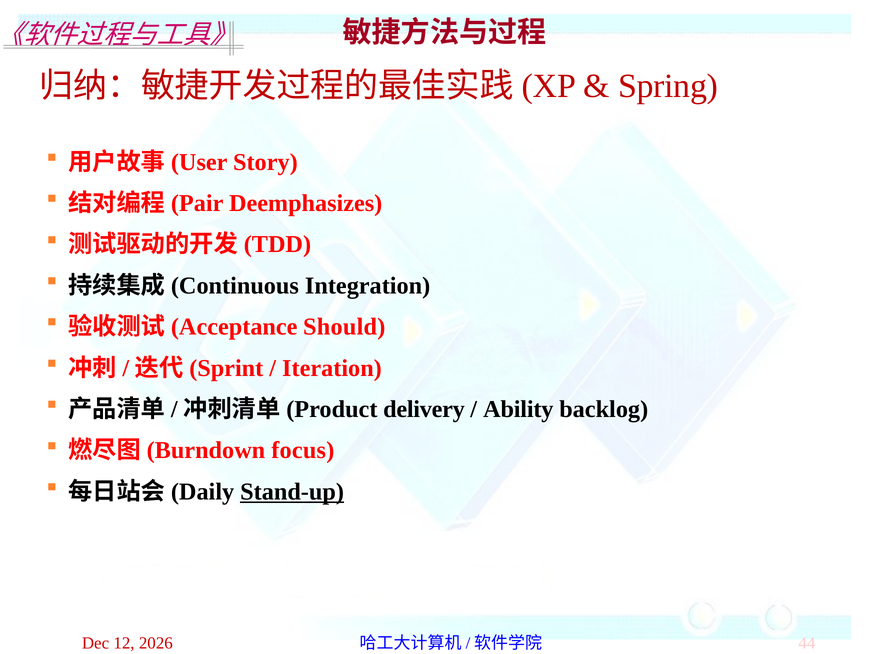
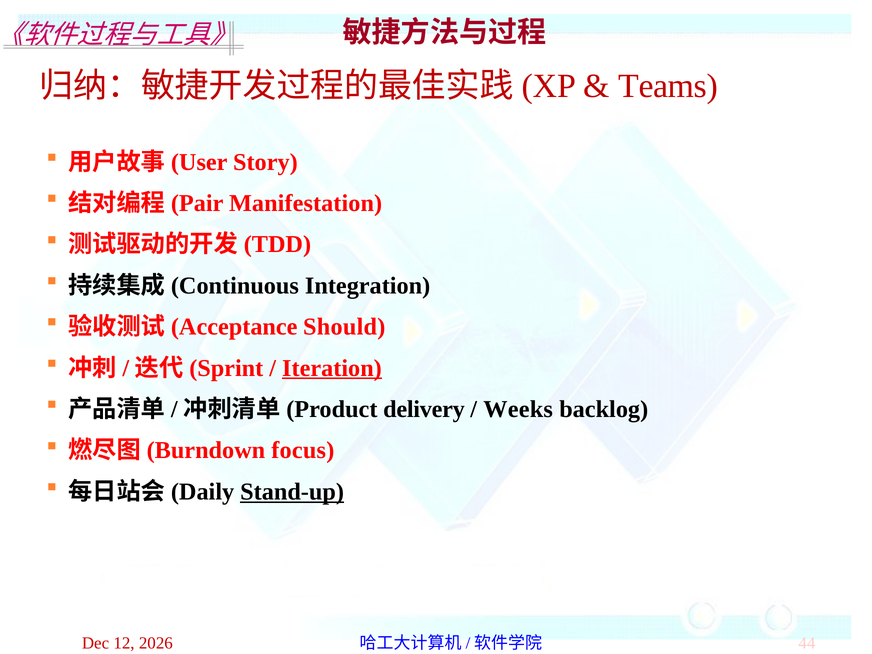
Spring: Spring -> Teams
Deemphasizes: Deemphasizes -> Manifestation
Iteration underline: none -> present
Ability: Ability -> Weeks
